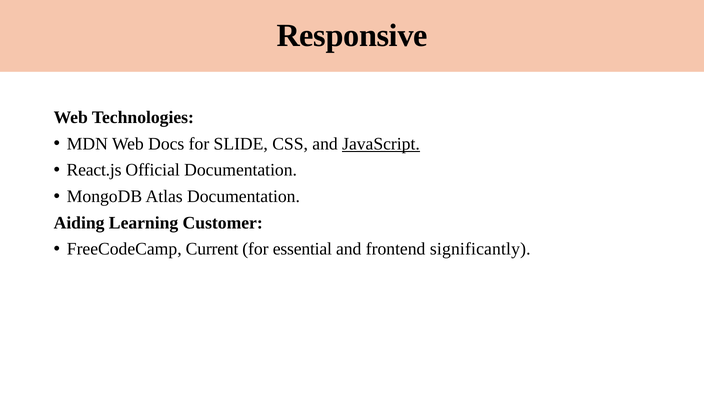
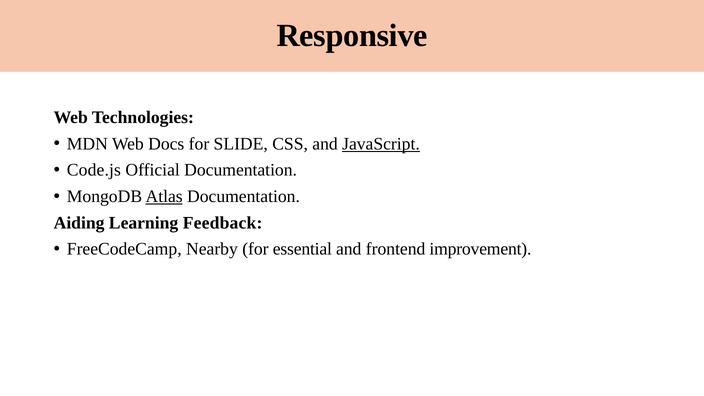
React.js: React.js -> Code.js
Atlas underline: none -> present
Customer: Customer -> Feedback
Current: Current -> Nearby
significantly: significantly -> improvement
